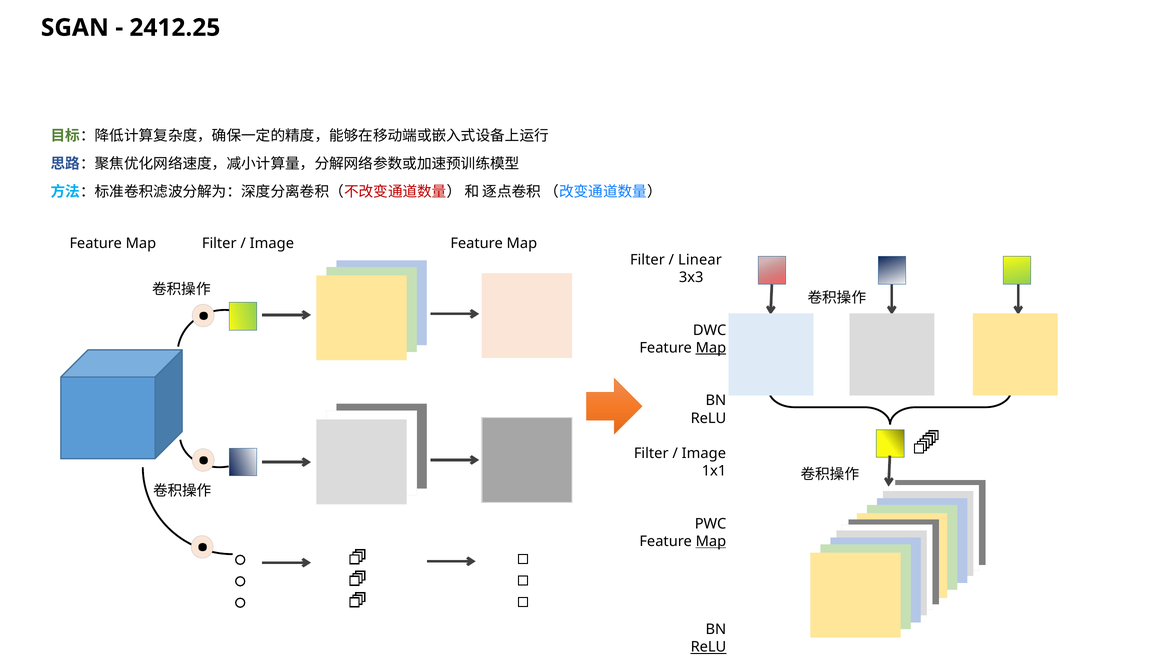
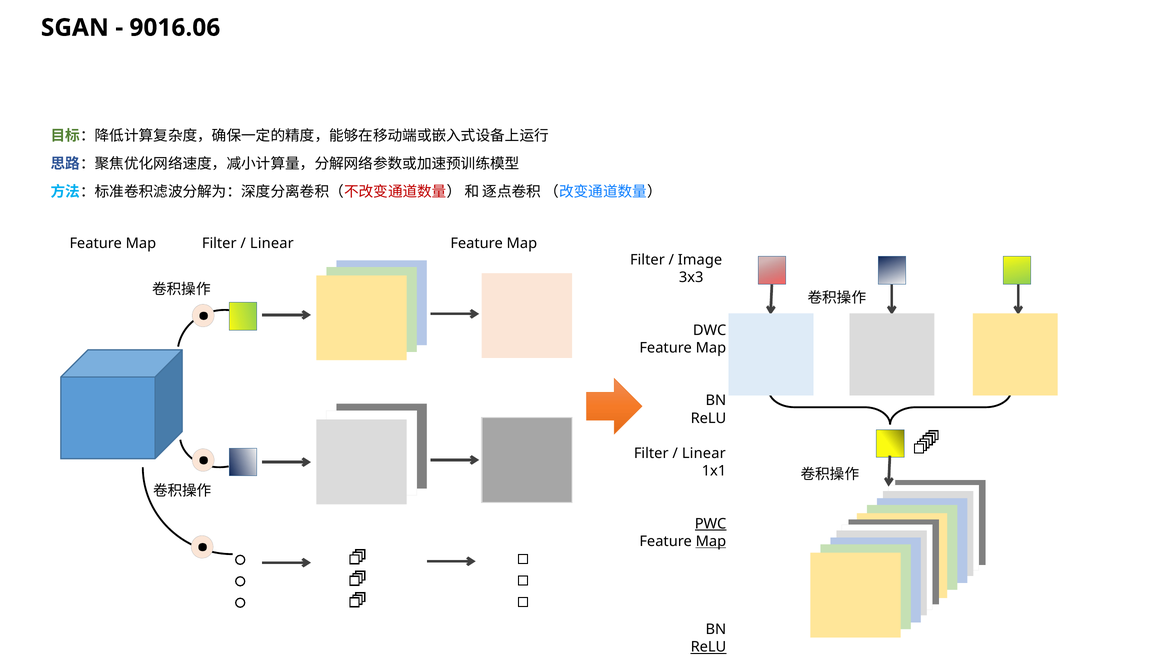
2412.25: 2412.25 -> 9016.06
Image at (272, 243): Image -> Linear
Linear: Linear -> Image
Map at (711, 348) underline: present -> none
Image at (704, 453): Image -> Linear
PWC underline: none -> present
